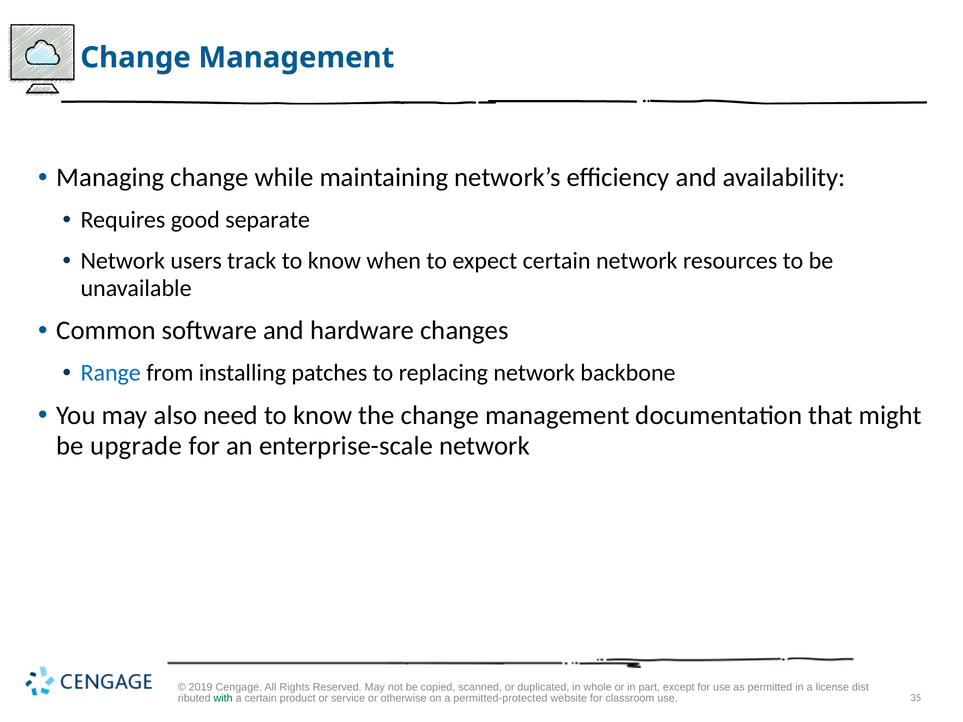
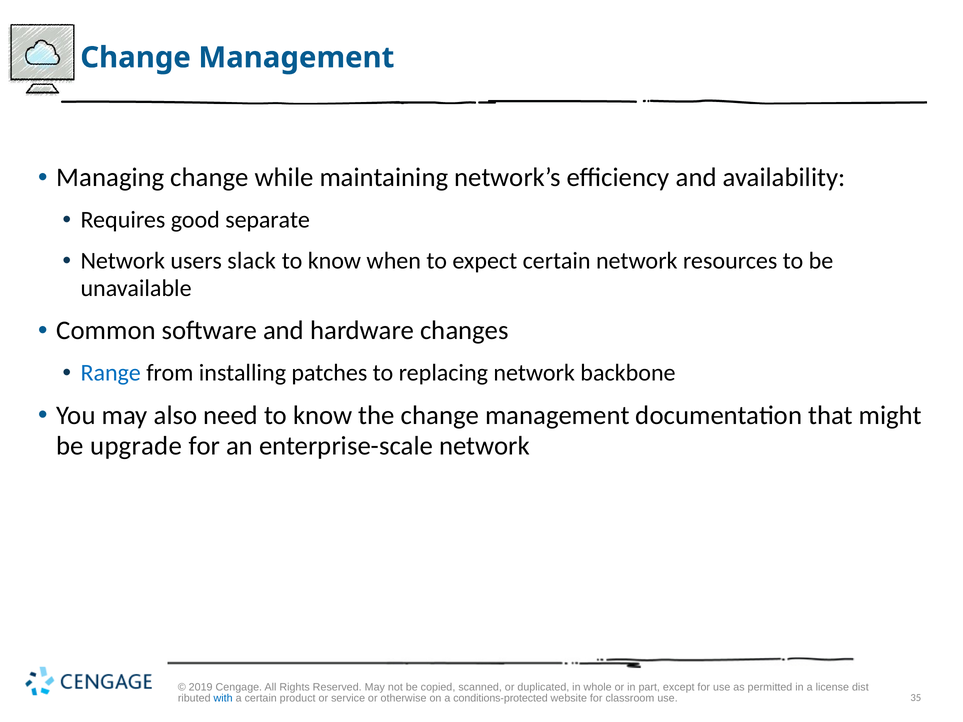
track: track -> slack
with colour: green -> blue
permitted-protected: permitted-protected -> conditions-protected
